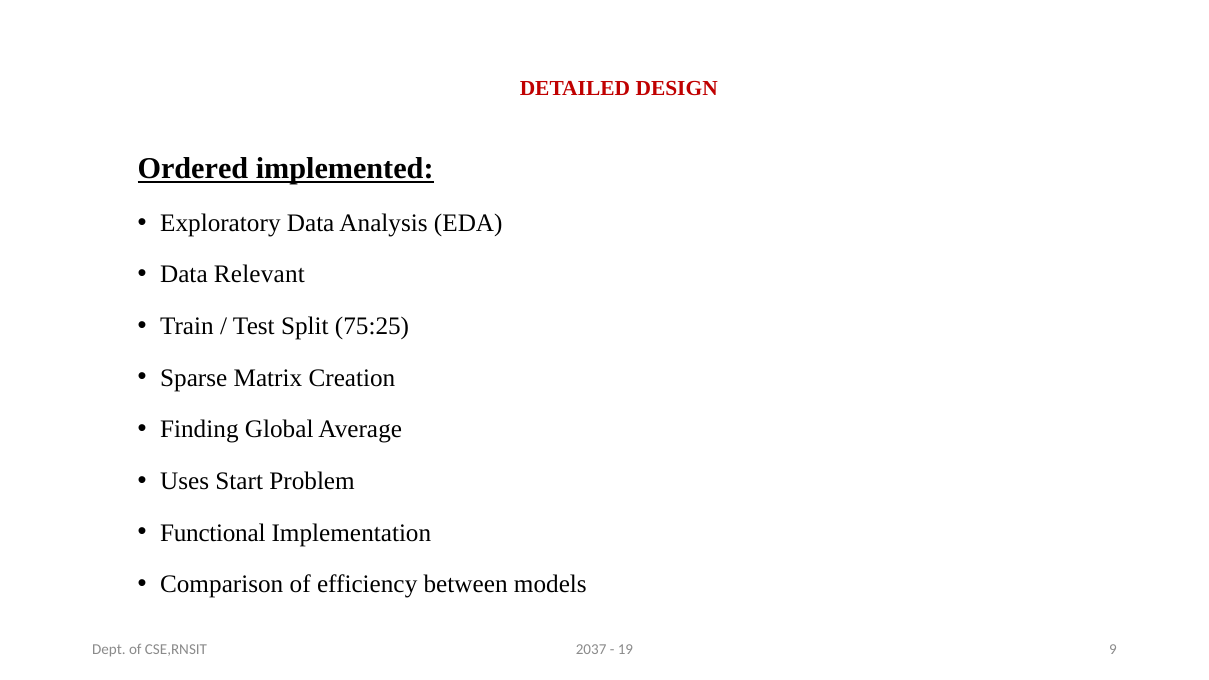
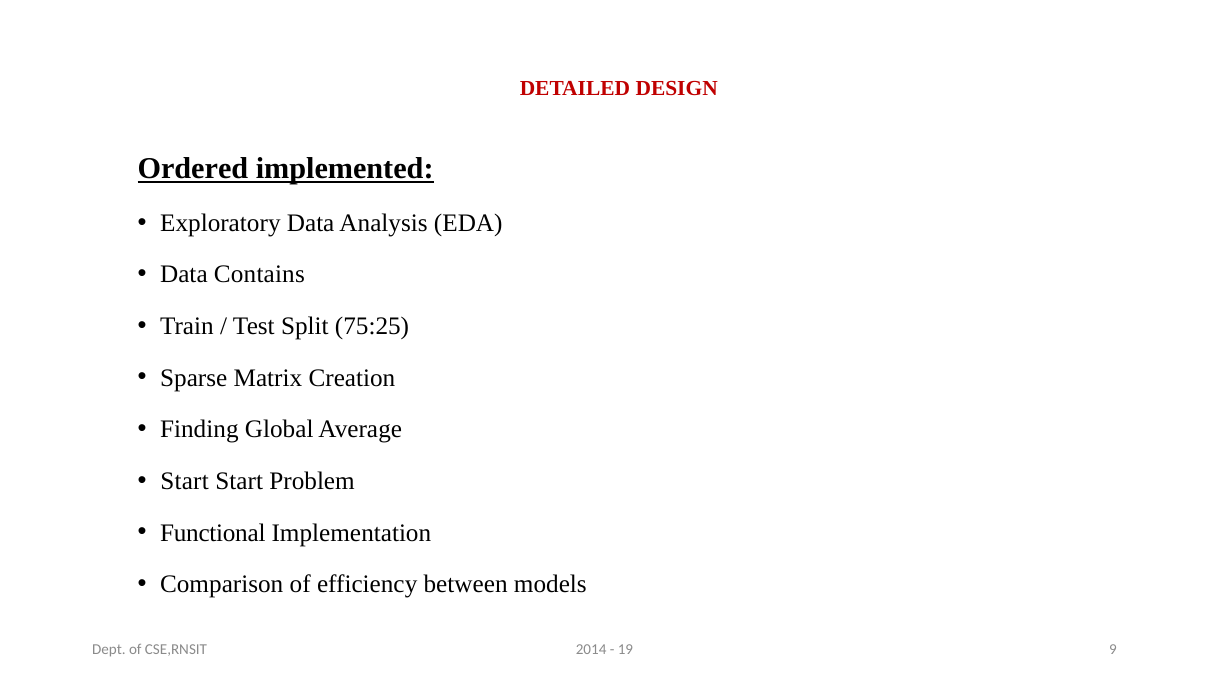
Relevant: Relevant -> Contains
Uses at (185, 481): Uses -> Start
2037: 2037 -> 2014
